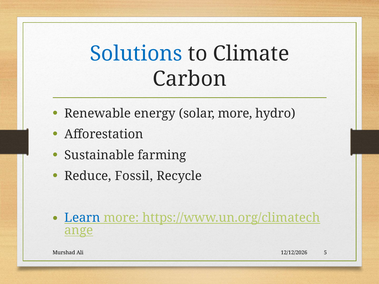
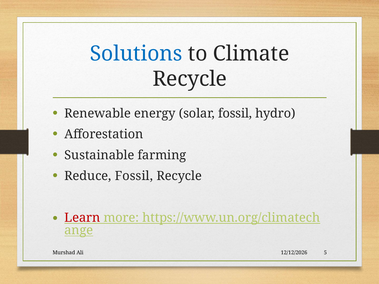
Carbon at (190, 79): Carbon -> Recycle
solar more: more -> fossil
Learn colour: blue -> red
